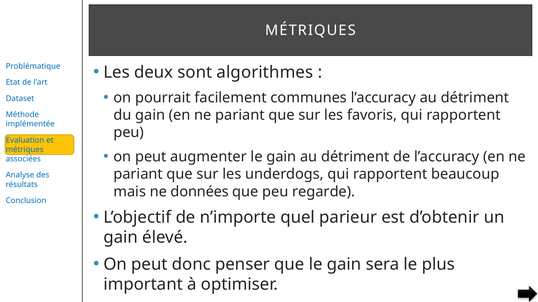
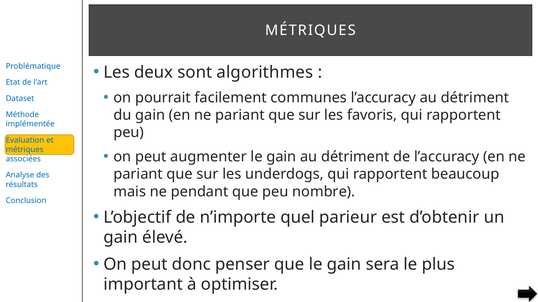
données: données -> pendant
regarde: regarde -> nombre
